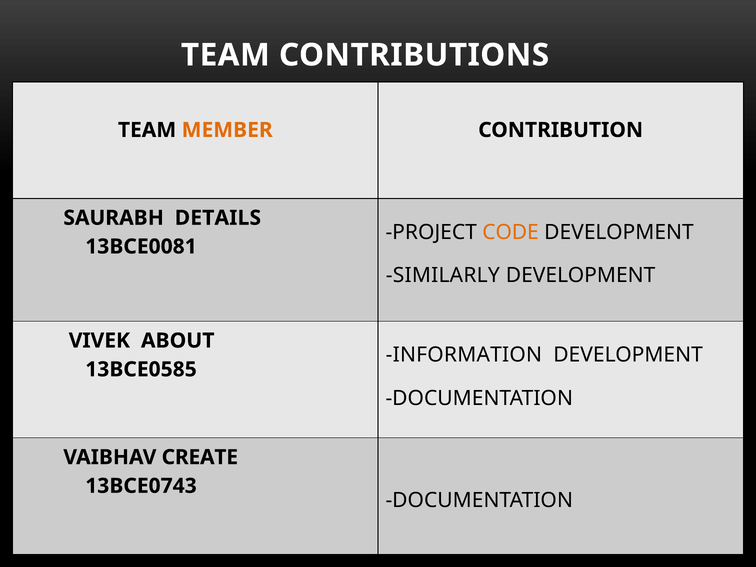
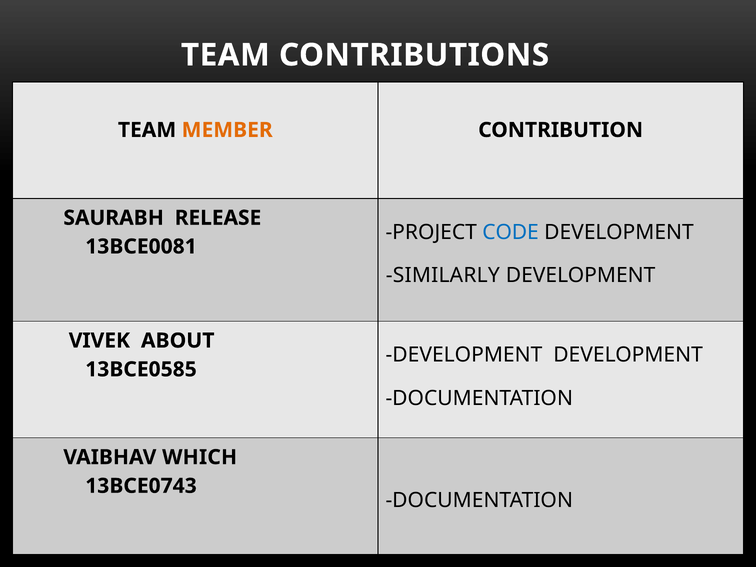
DETAILS: DETAILS -> RELEASE
CODE colour: orange -> blue
INFORMATION at (464, 355): INFORMATION -> DEVELOPMENT
CREATE: CREATE -> WHICH
